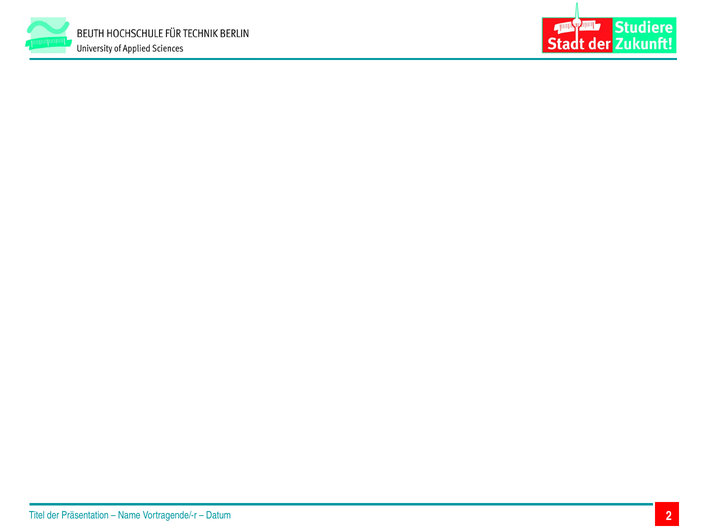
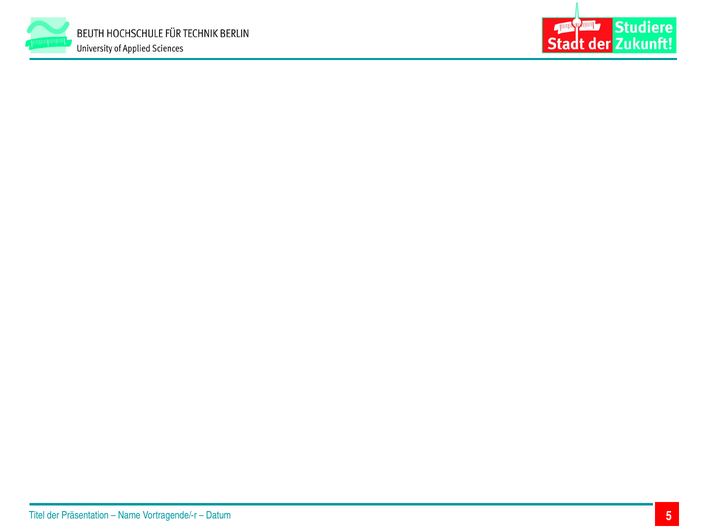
2: 2 -> 5
